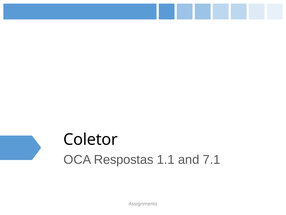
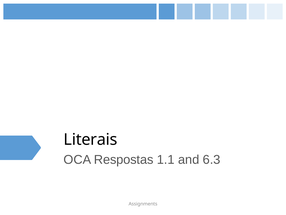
Coletor: Coletor -> Literais
7.1: 7.1 -> 6.3
